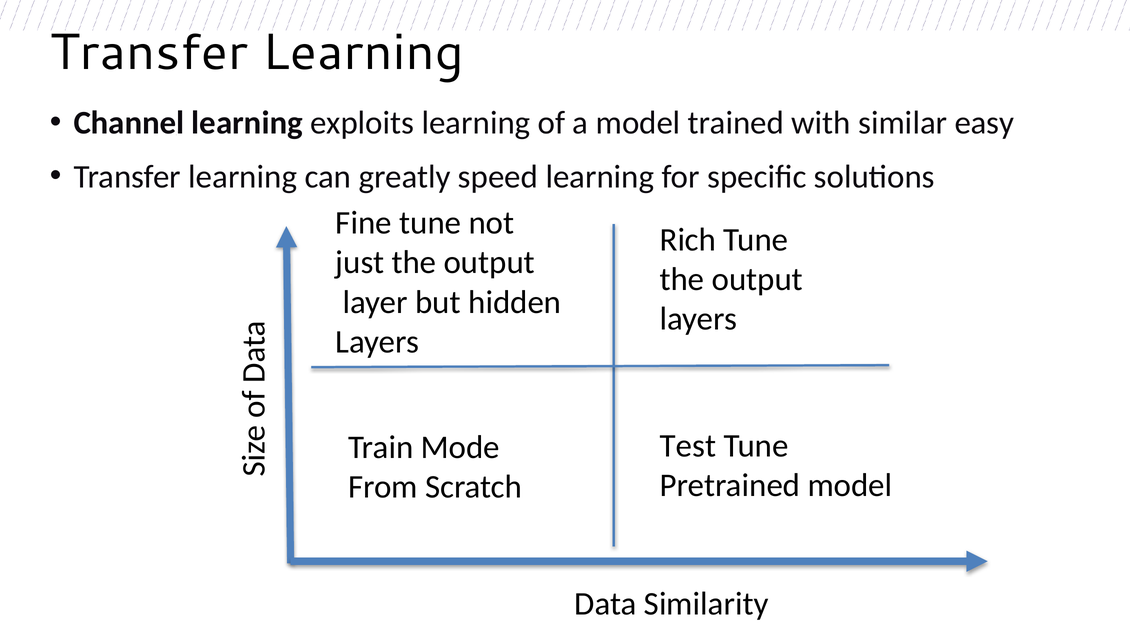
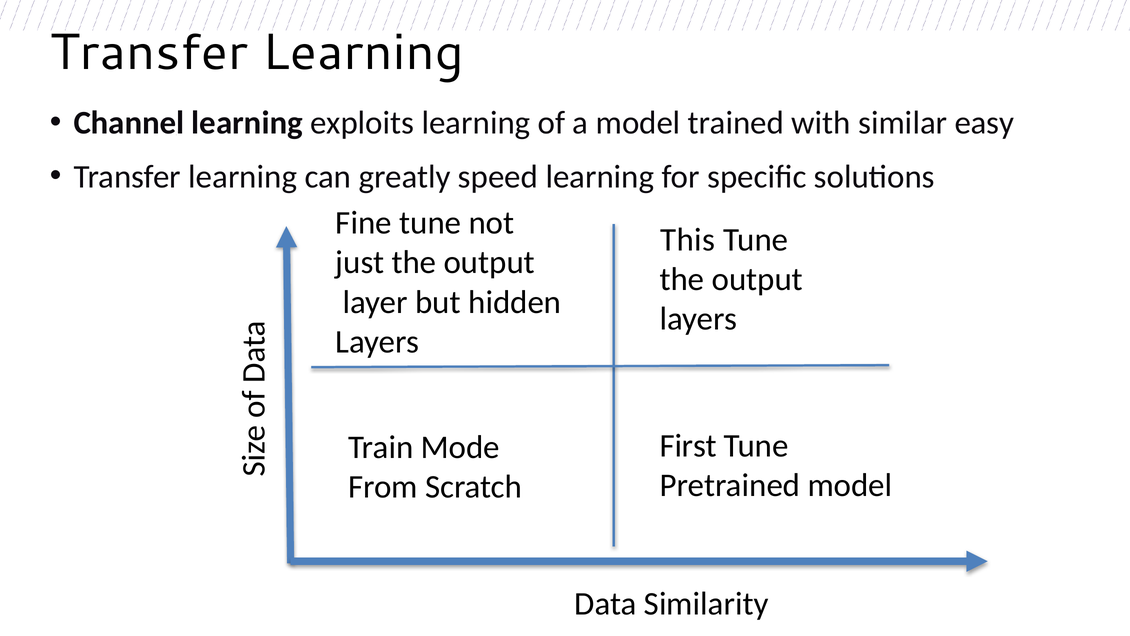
Rich: Rich -> This
Test: Test -> First
